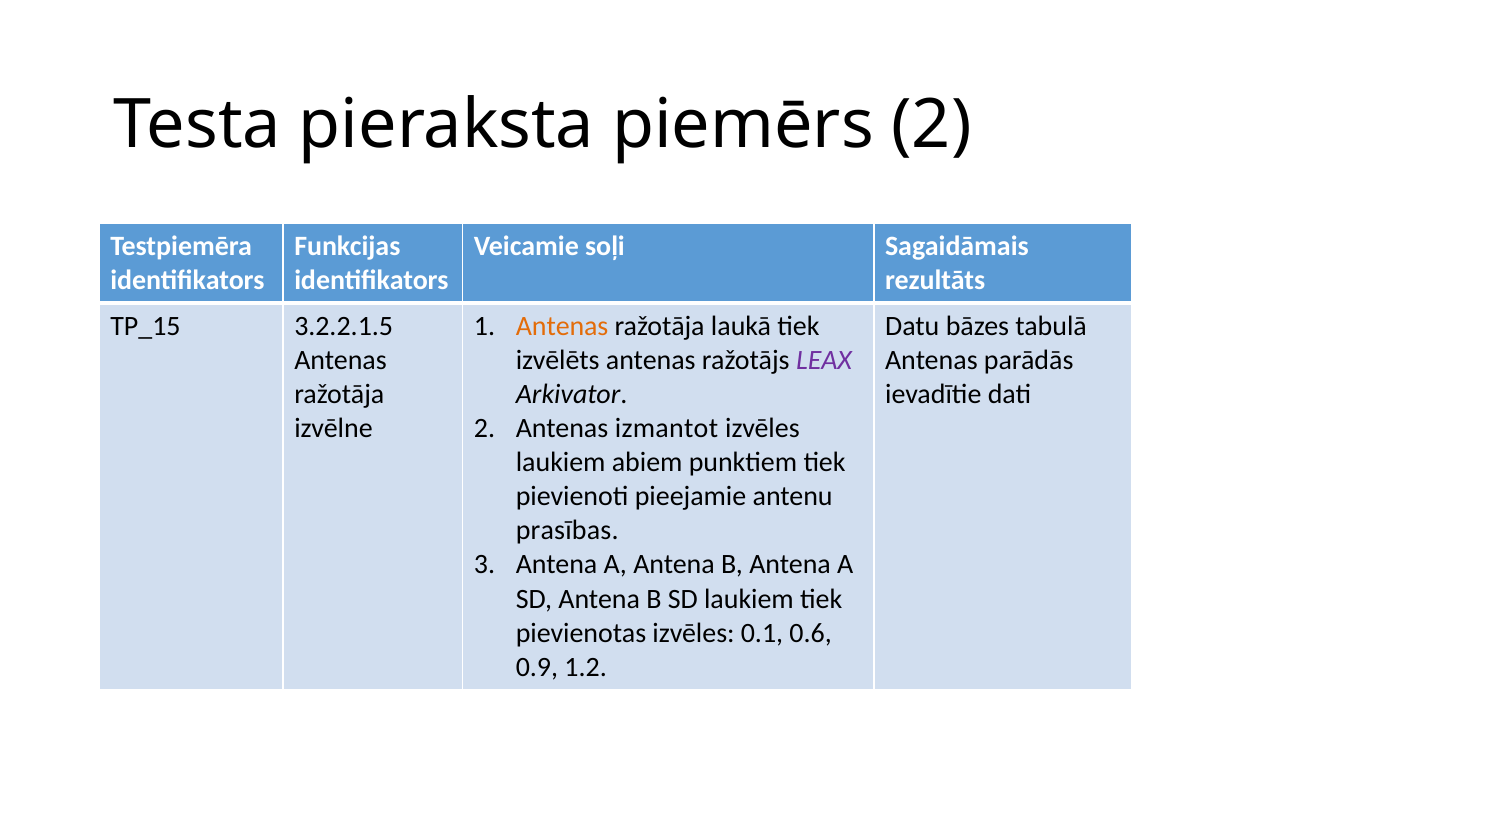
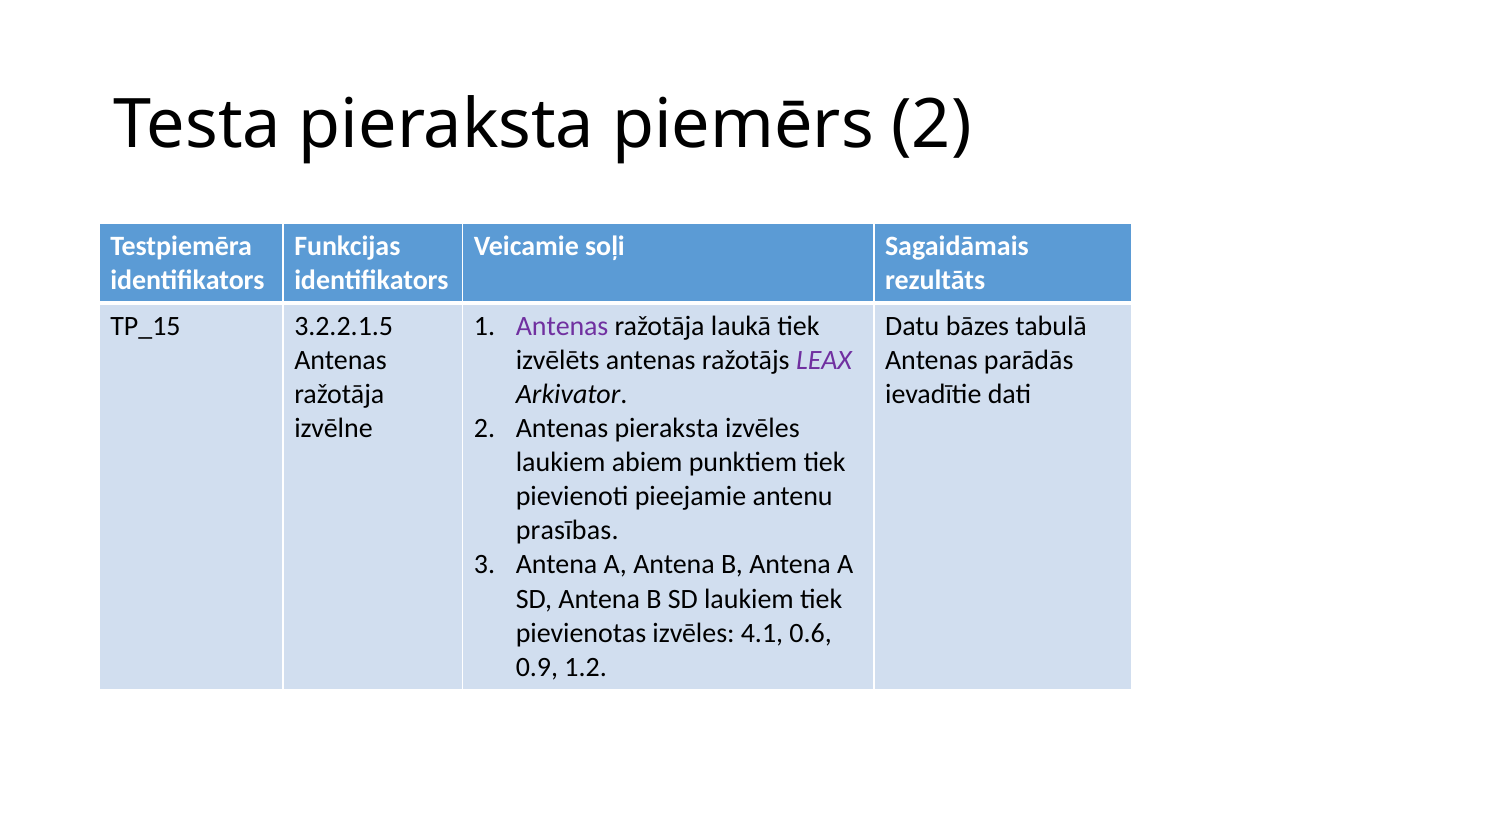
Antenas at (562, 326) colour: orange -> purple
Antenas izmantot: izmantot -> pieraksta
0.1: 0.1 -> 4.1
